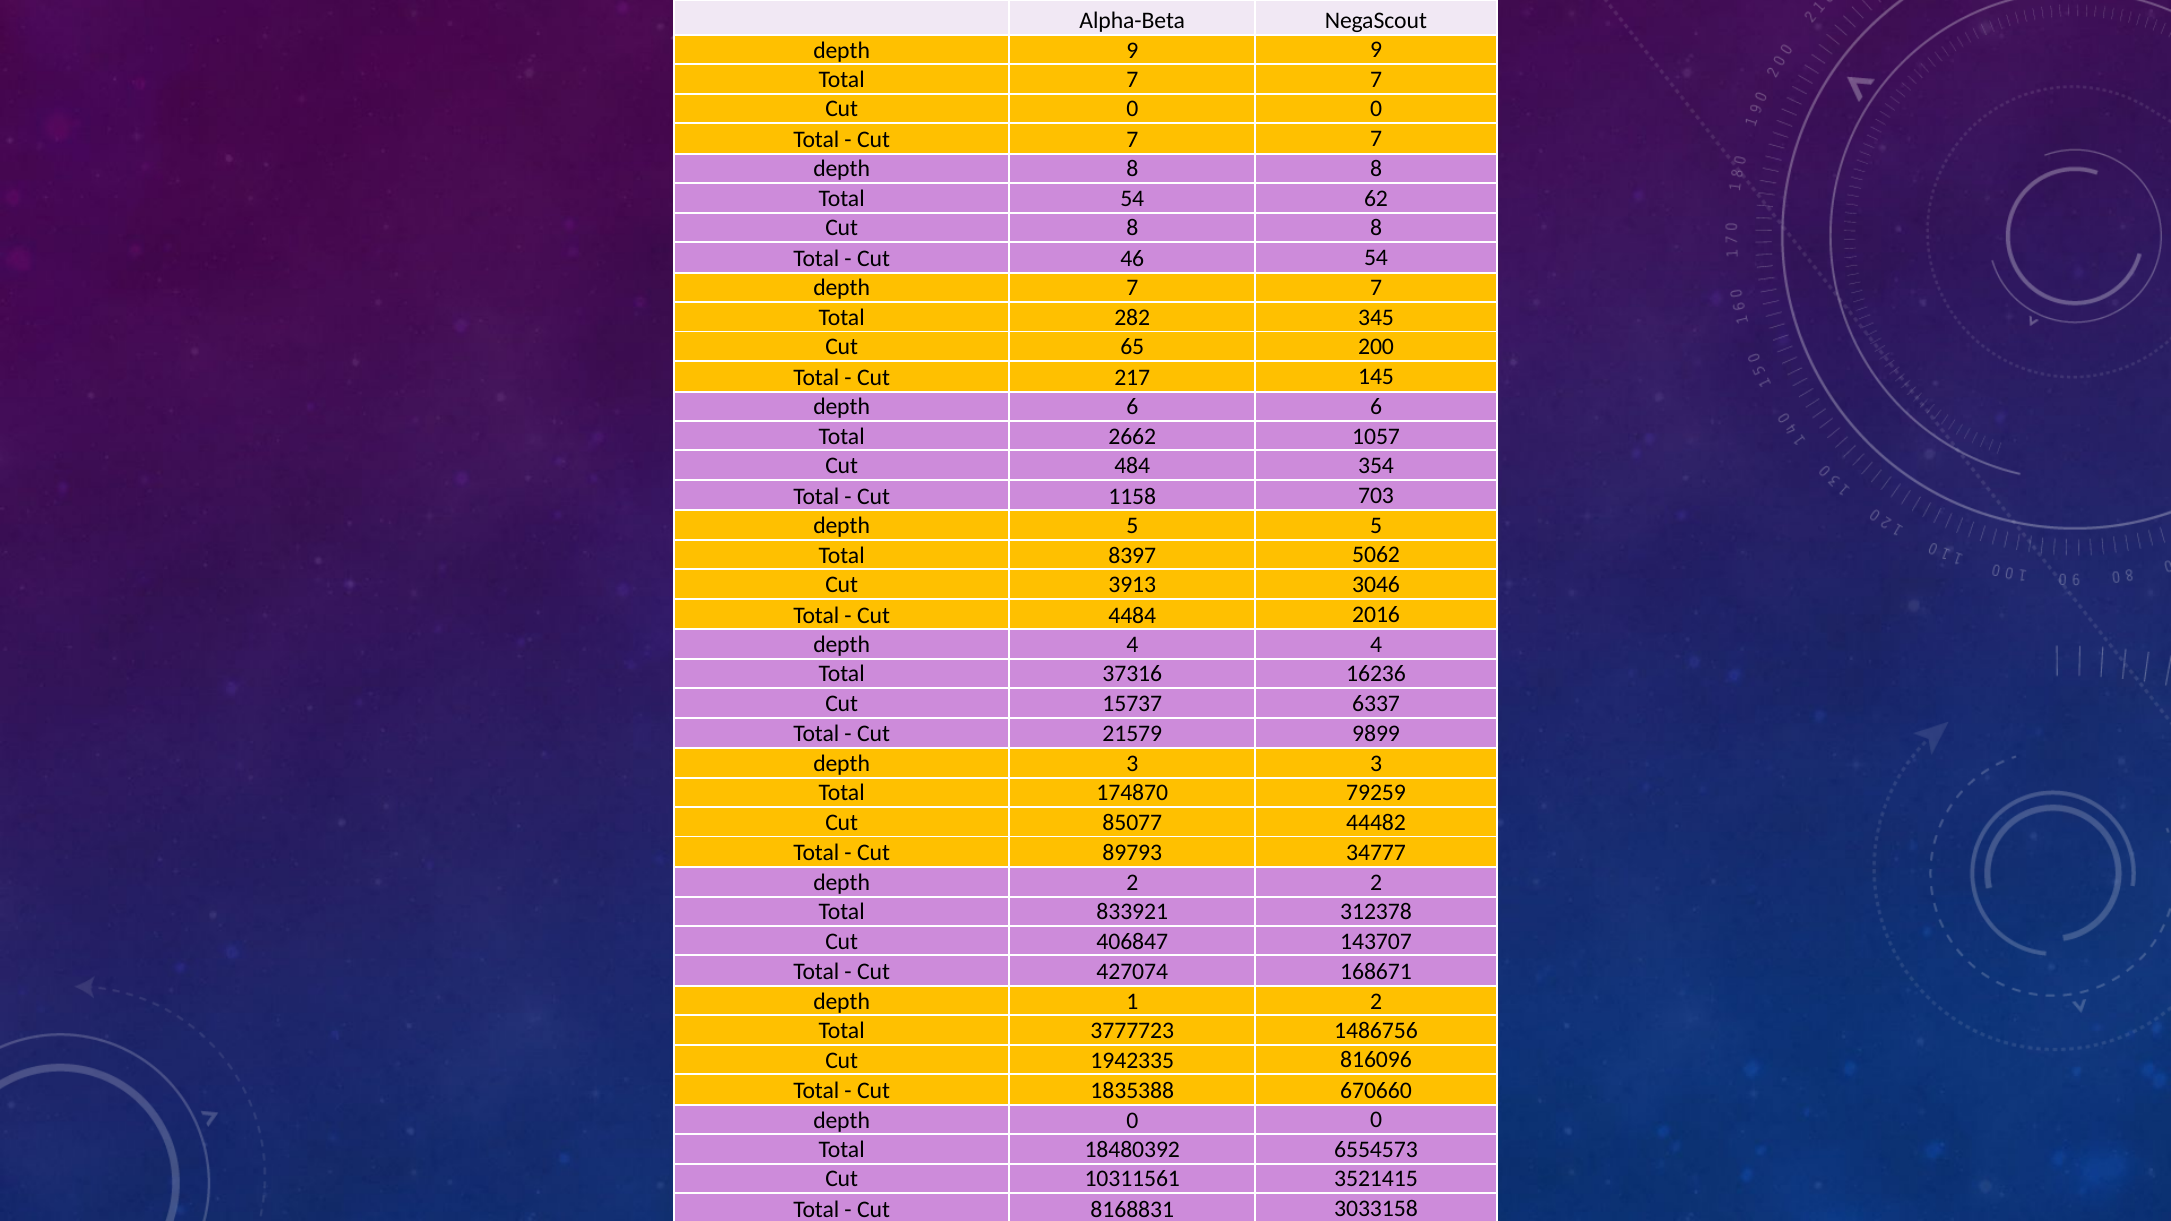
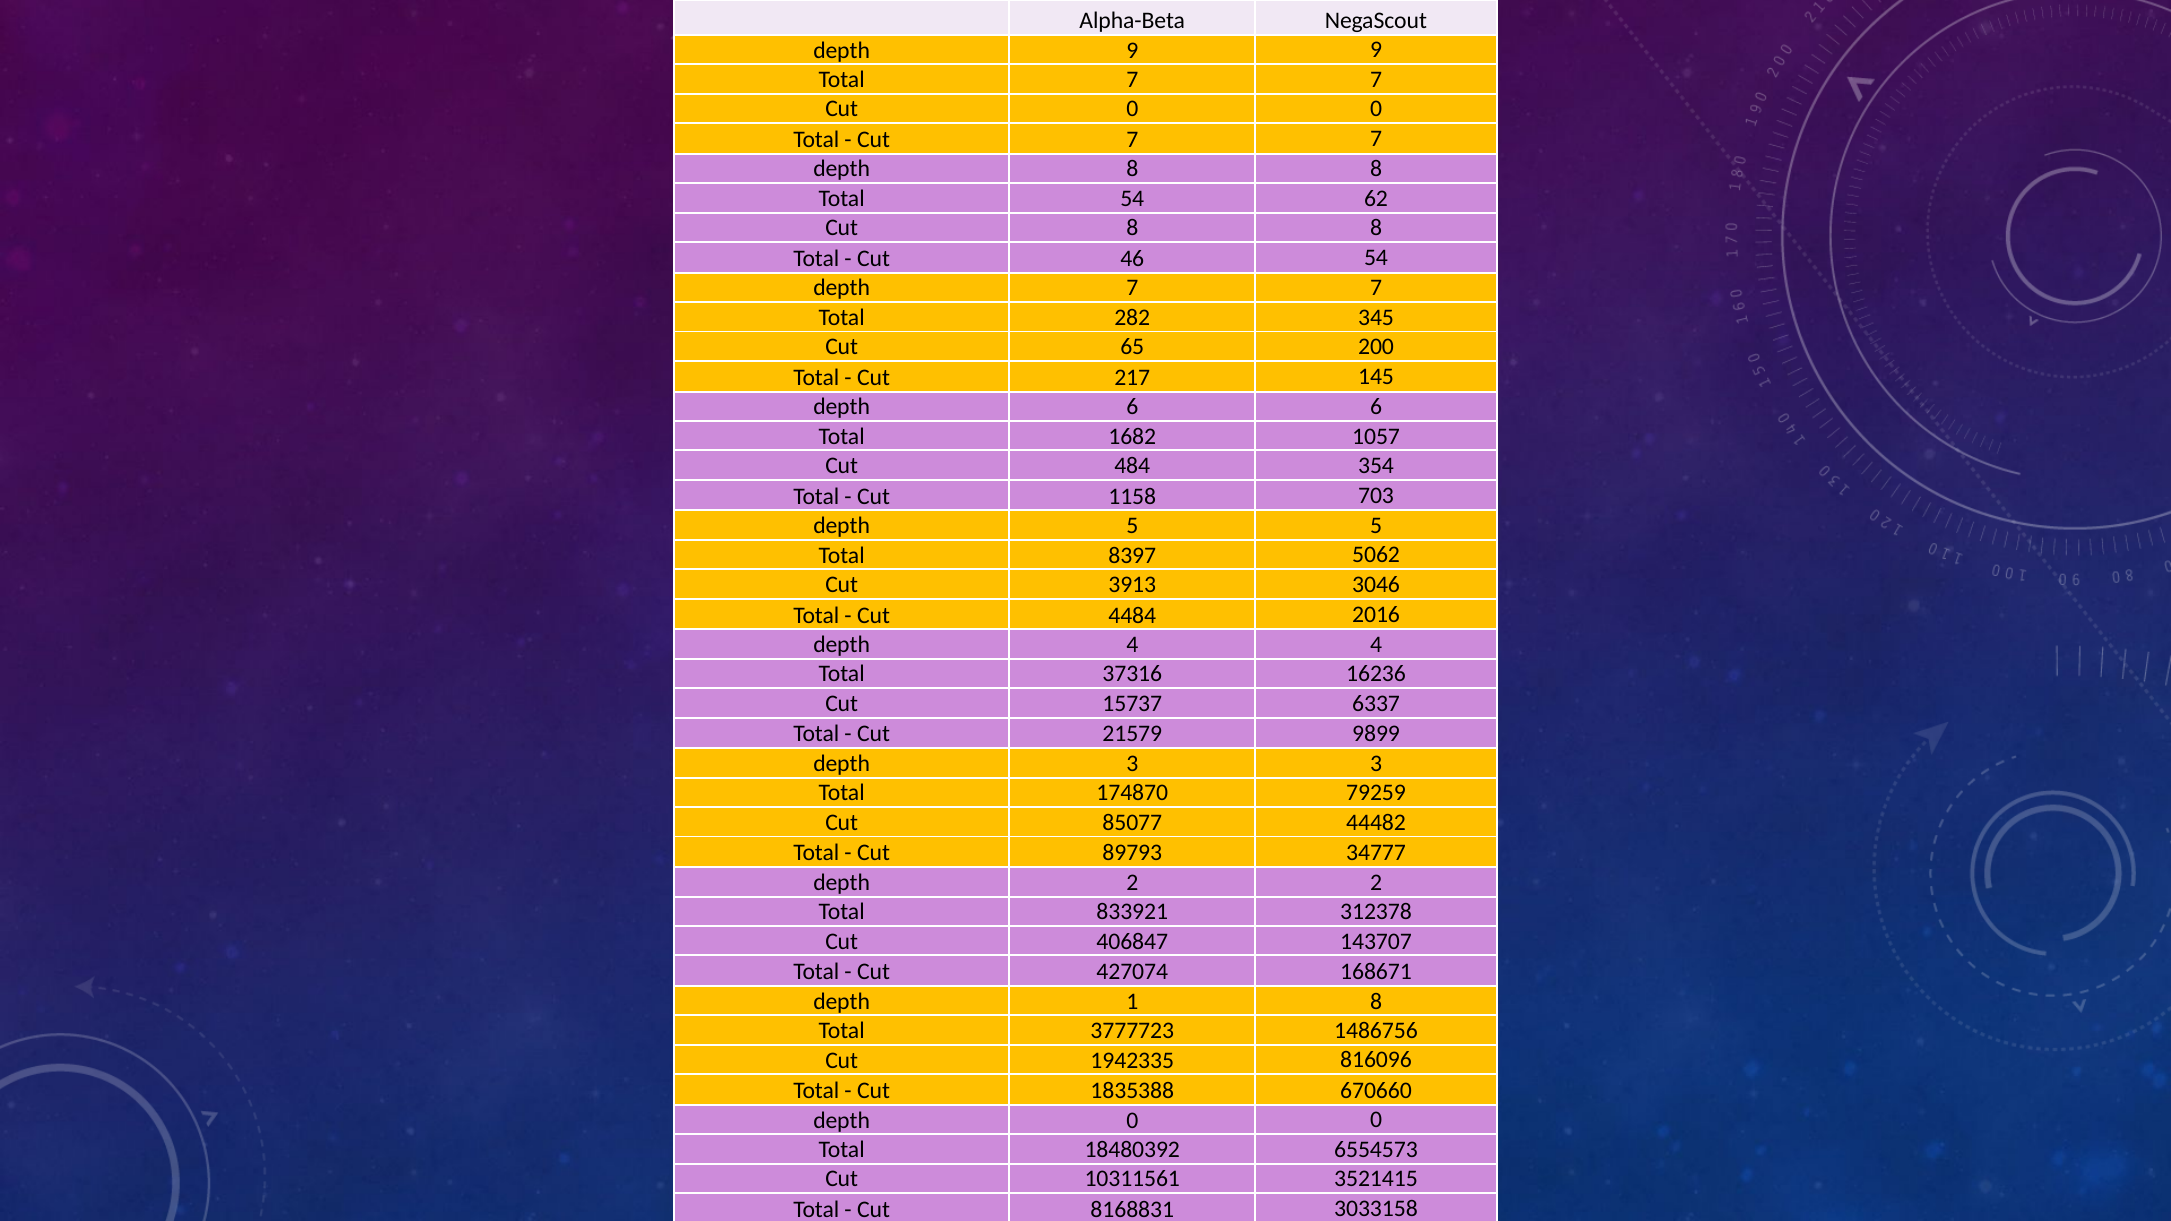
2662: 2662 -> 1682
1 2: 2 -> 8
